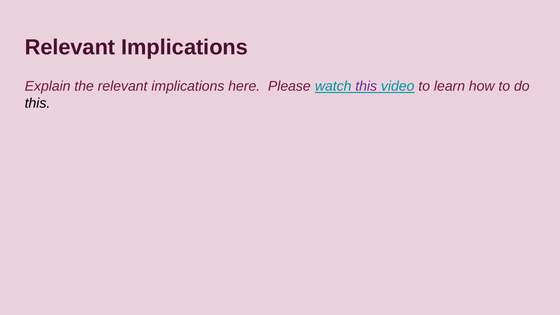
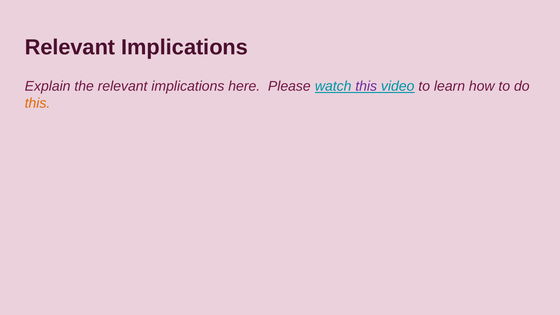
this at (37, 103) colour: black -> orange
